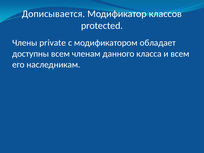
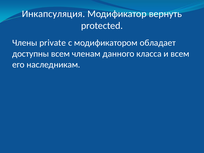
Дописывается: Дописывается -> Инкапсуляция
классов: классов -> вернуть
